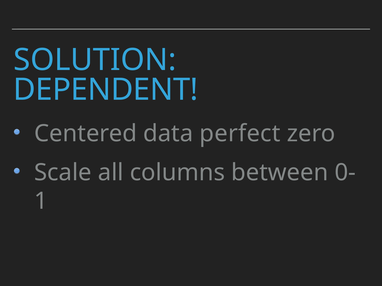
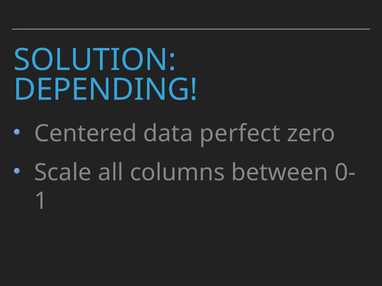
DEPENDENT: DEPENDENT -> DEPENDING
